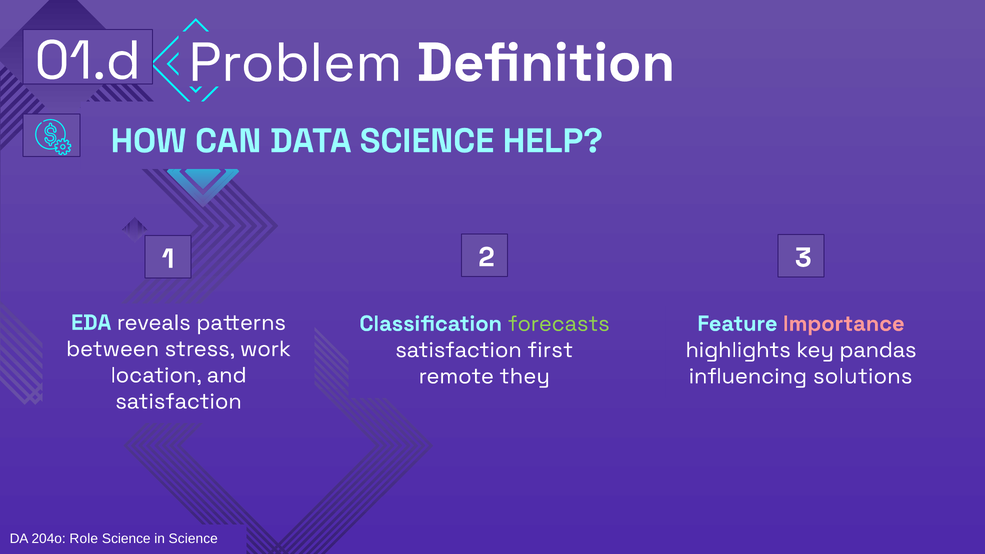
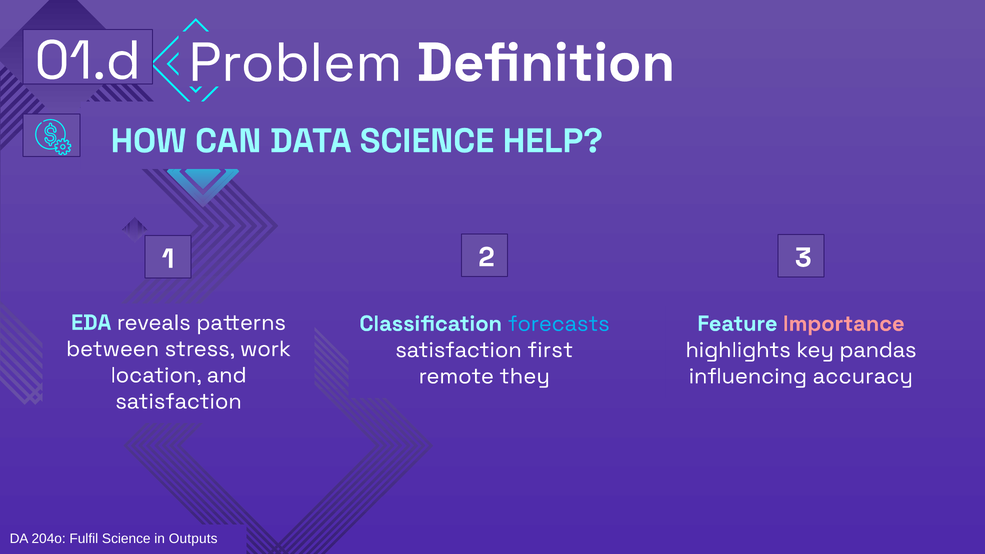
forecasts colour: light green -> light blue
solutions: solutions -> accuracy
Role: Role -> Fulfil
in Science: Science -> Outputs
